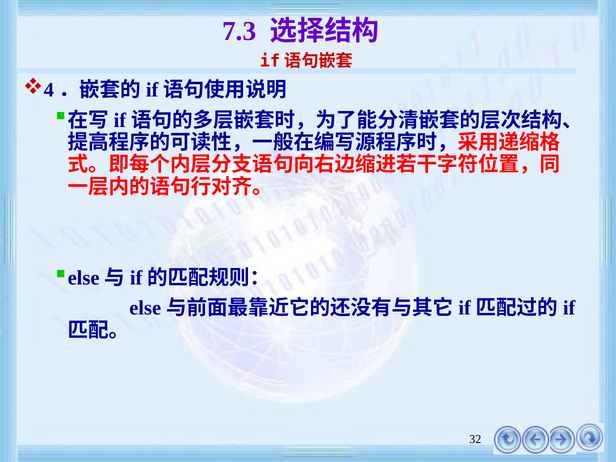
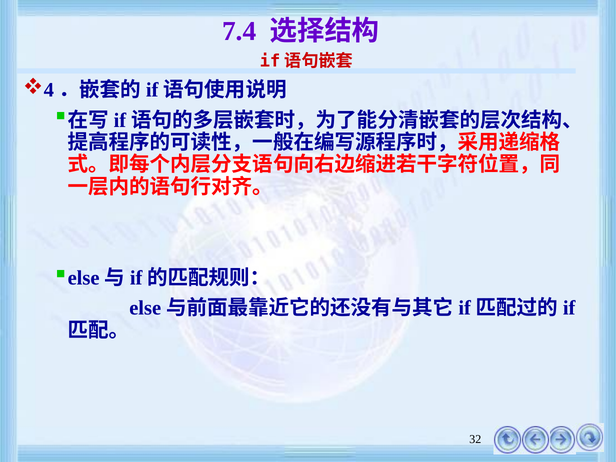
7.3: 7.3 -> 7.4
